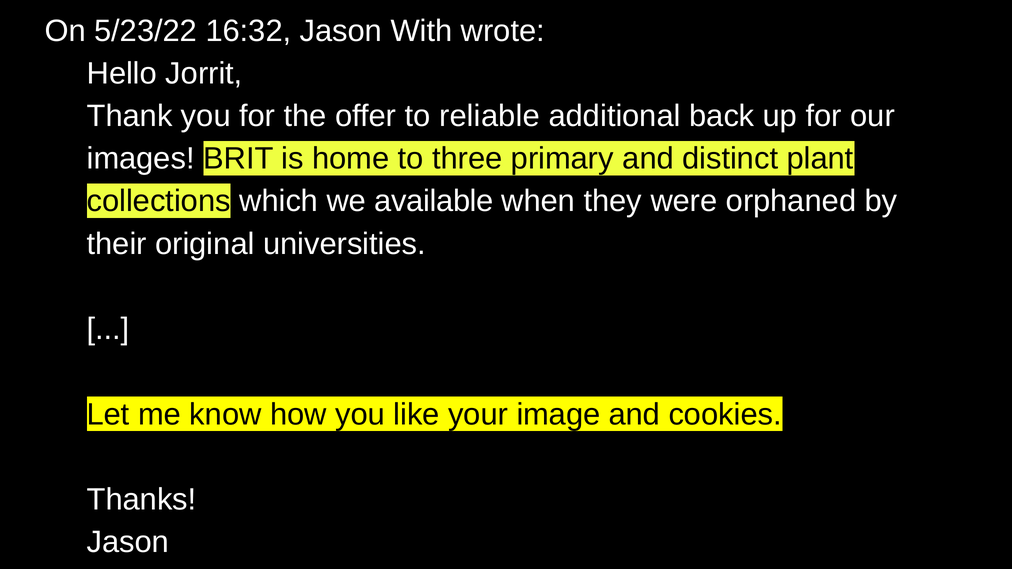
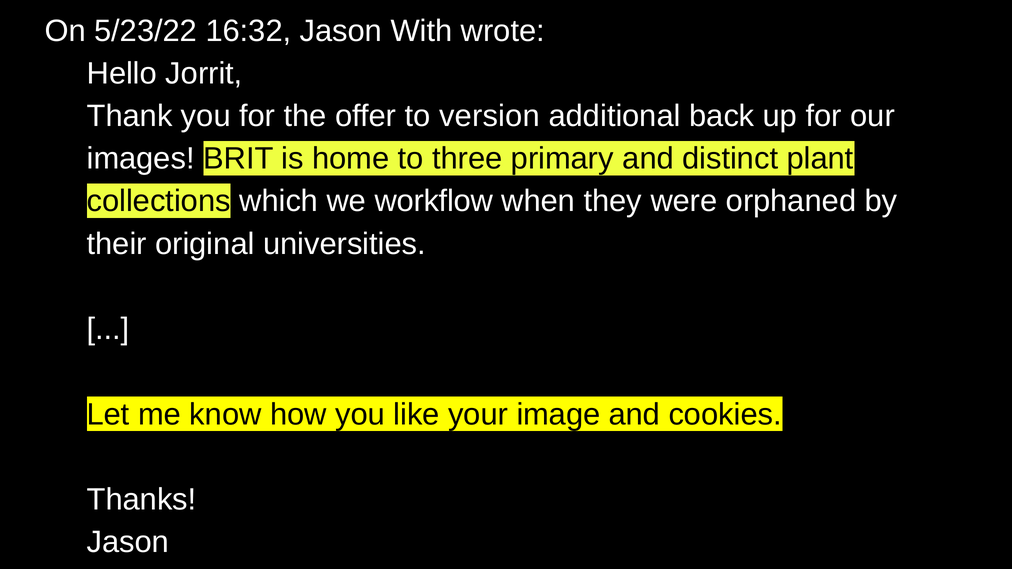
reliable: reliable -> version
available: available -> workflow
